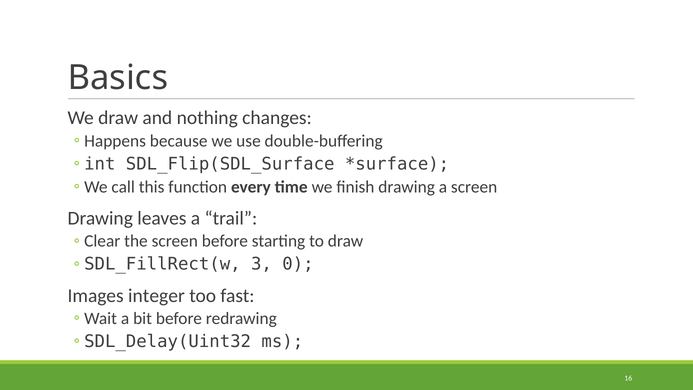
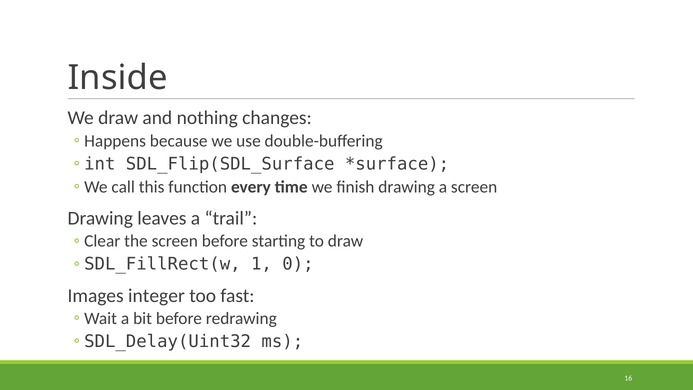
Basics: Basics -> Inside
3: 3 -> 1
